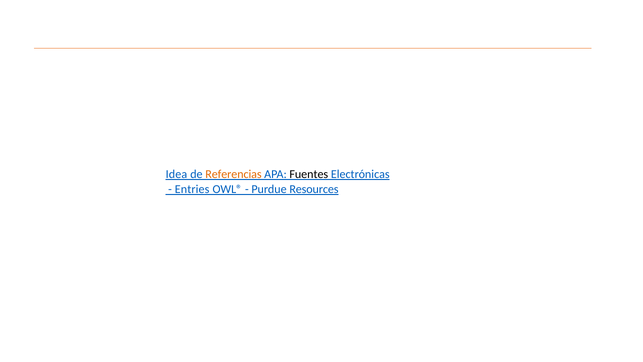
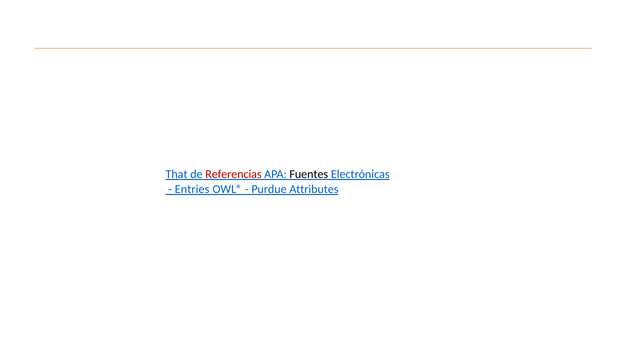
Idea: Idea -> That
Referencias colour: orange -> red
Resources: Resources -> Attributes
